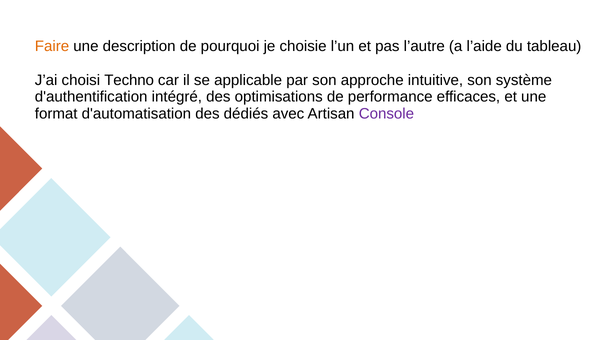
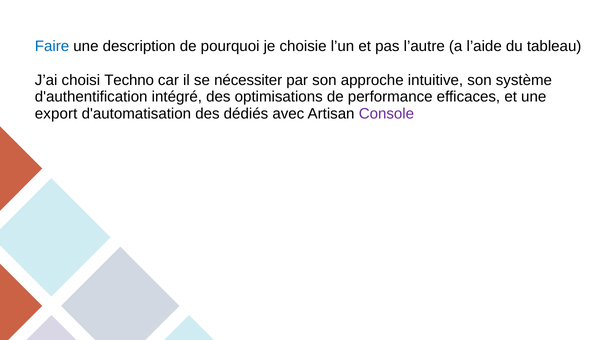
Faire colour: orange -> blue
applicable: applicable -> nécessiter
format: format -> export
